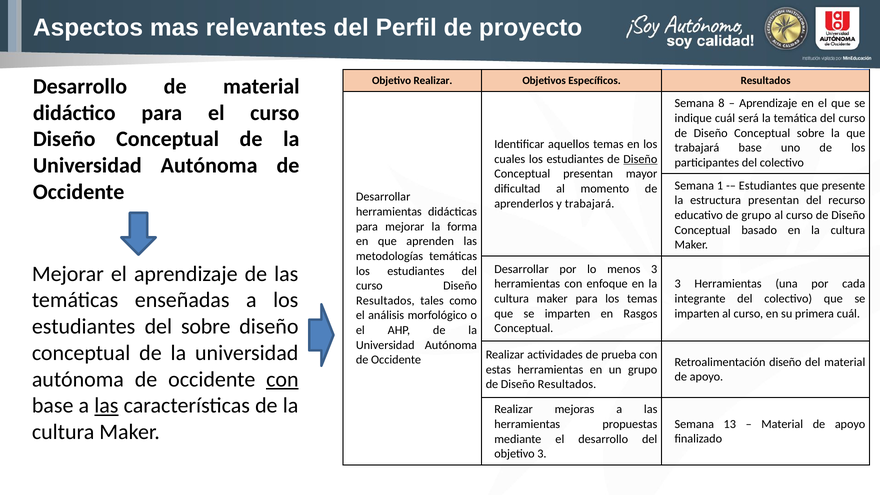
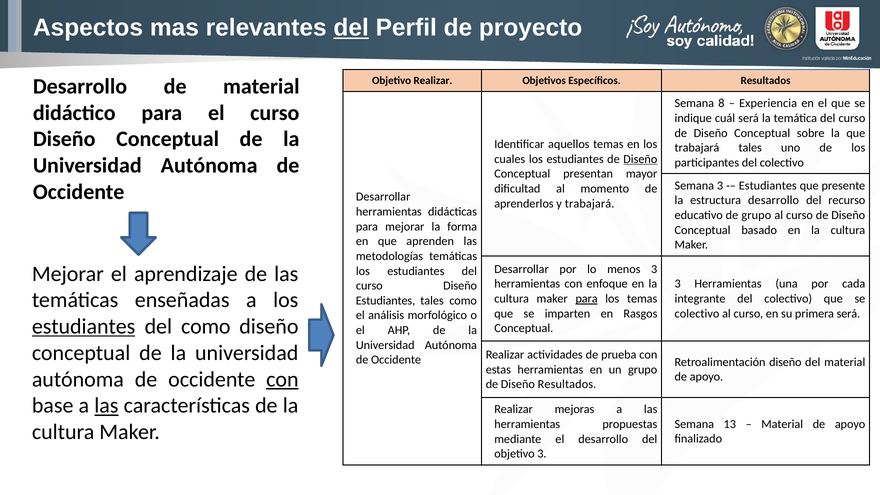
del at (351, 28) underline: none -> present
Aprendizaje at (768, 103): Aprendizaje -> Experiencia
trabajará base: base -> tales
Semana 1: 1 -> 3
estructura presentan: presentan -> desarrollo
para at (587, 299) underline: none -> present
Resultados at (385, 301): Resultados -> Estudiantes
imparten at (697, 314): imparten -> colectivo
primera cuál: cuál -> será
estudiantes at (84, 327) underline: none -> present
del sobre: sobre -> como
